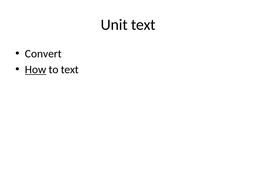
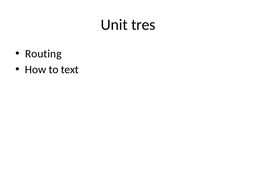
Unit text: text -> tres
Convert: Convert -> Routing
How underline: present -> none
